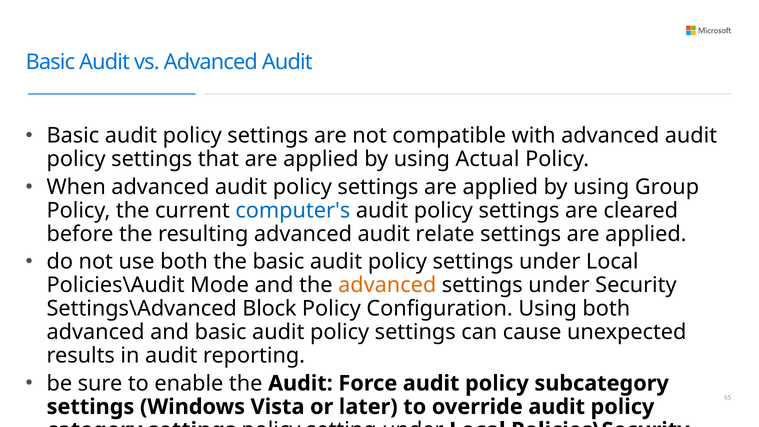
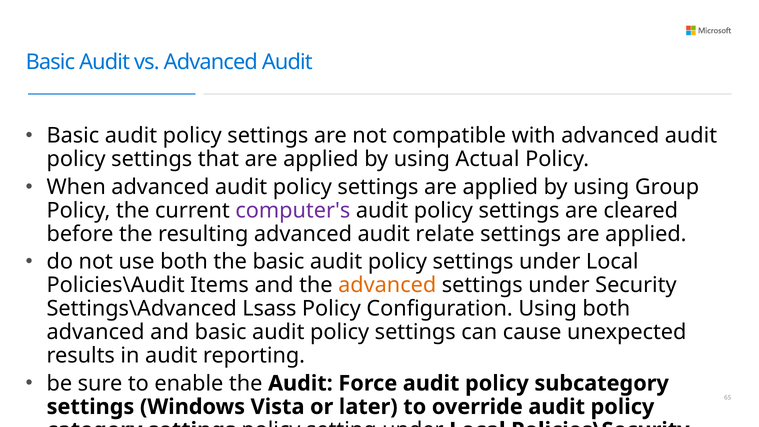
computer's colour: blue -> purple
Mode: Mode -> Items
Block: Block -> Lsass
